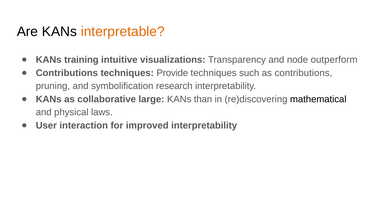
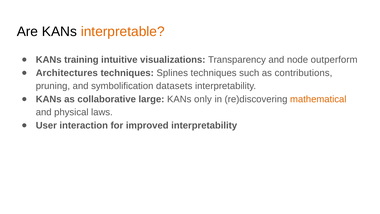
Contributions at (67, 73): Contributions -> Architectures
Provide: Provide -> Splines
research: research -> datasets
than: than -> only
mathematical colour: black -> orange
